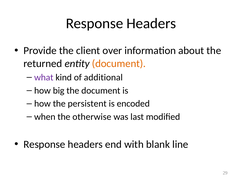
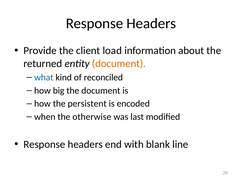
over: over -> load
what colour: purple -> blue
additional: additional -> reconciled
